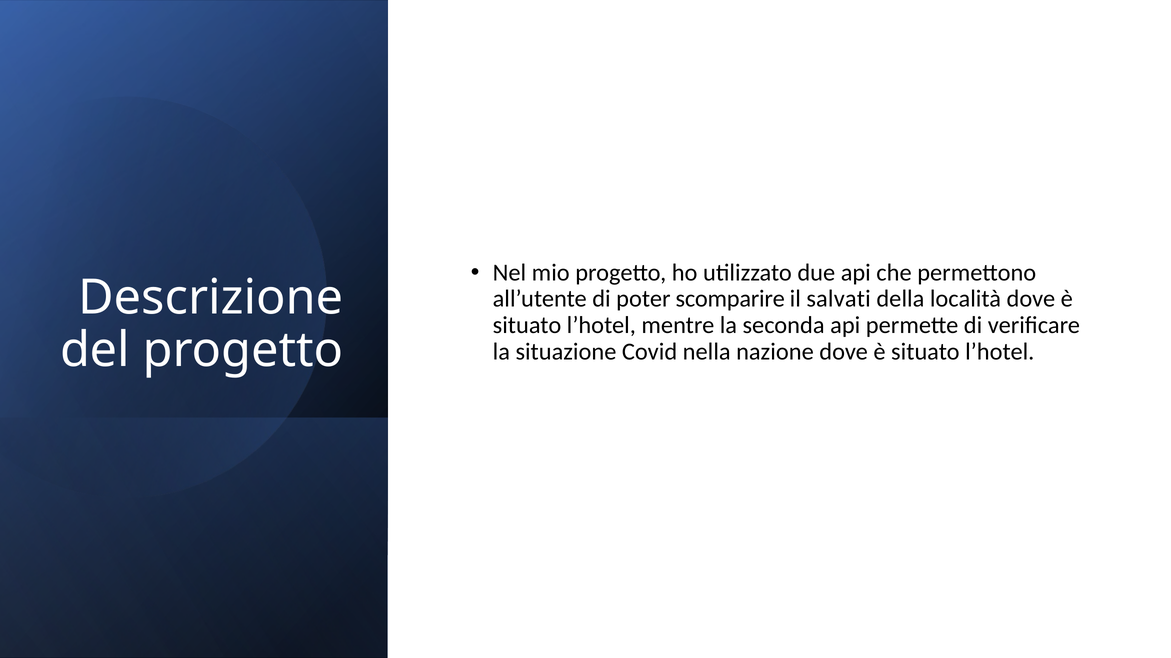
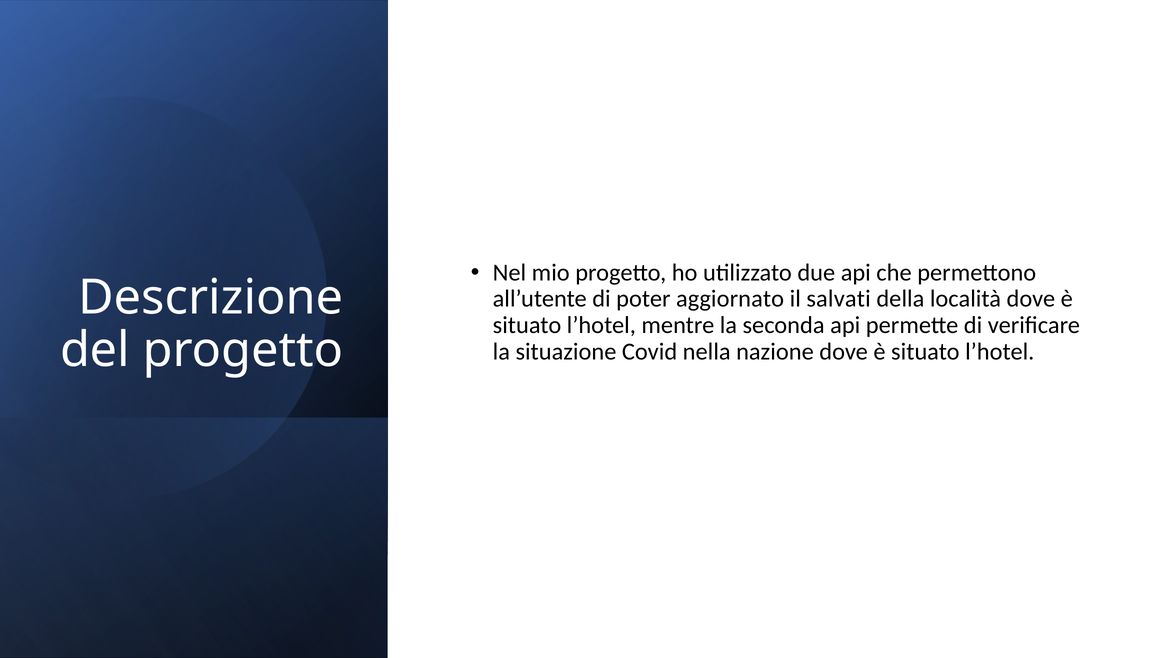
scomparire: scomparire -> aggiornato
